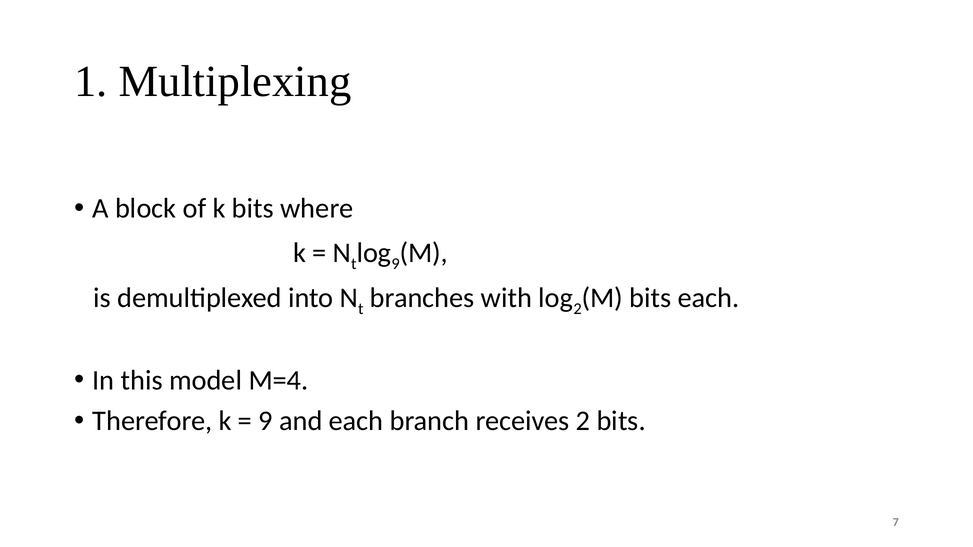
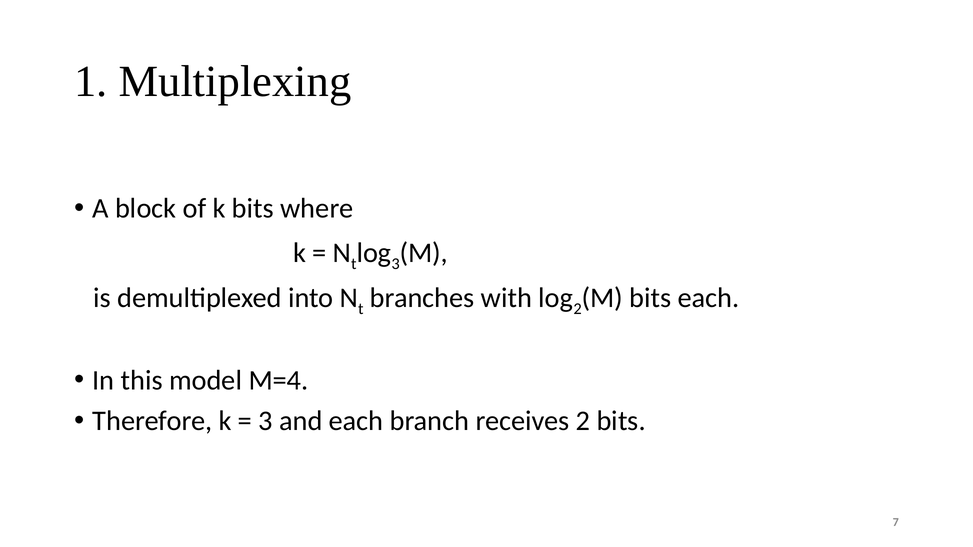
9 at (396, 264): 9 -> 3
9 at (266, 421): 9 -> 3
